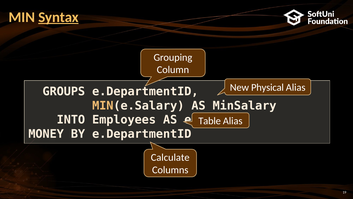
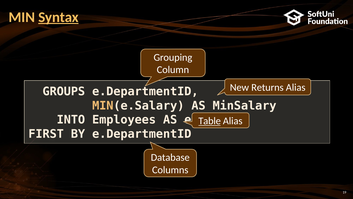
Physical: Physical -> Returns
Table underline: none -> present
MONEY: MONEY -> FIRST
Calculate: Calculate -> Database
